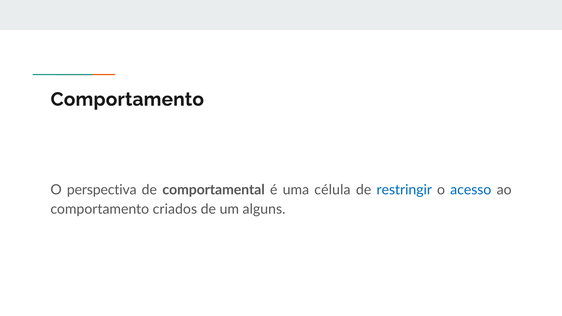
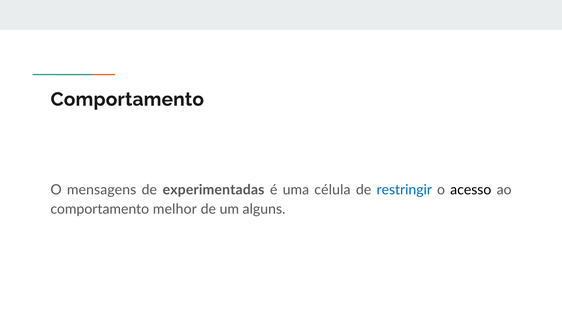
perspectiva: perspectiva -> mensagens
comportamental: comportamental -> experimentadas
acesso colour: blue -> black
criados: criados -> melhor
